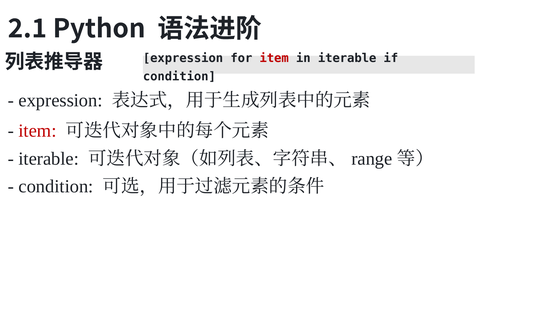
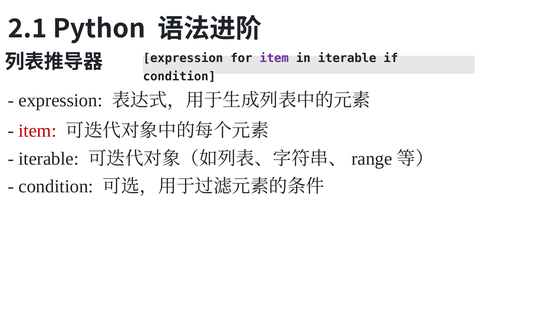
item at (274, 58) colour: red -> purple
